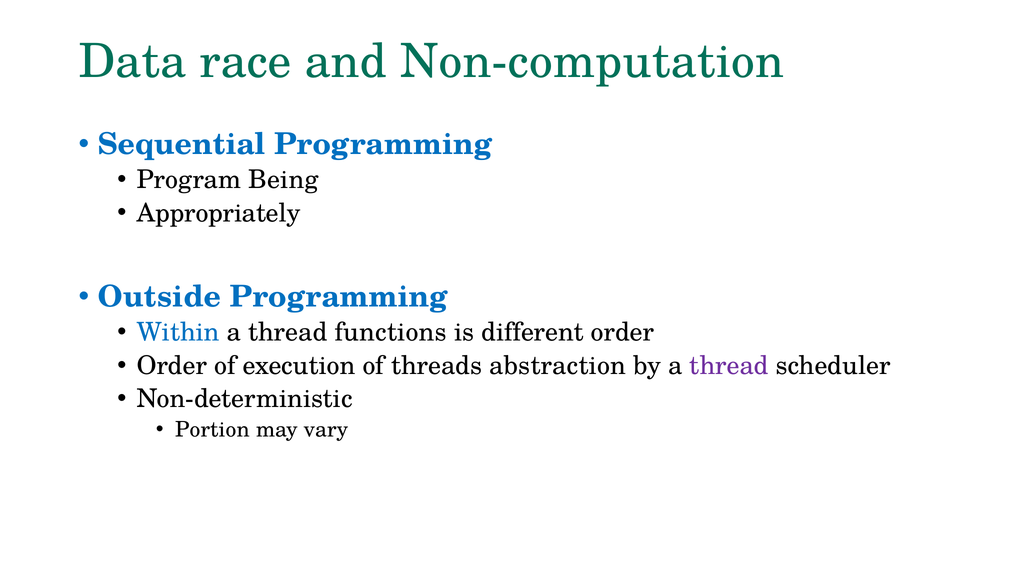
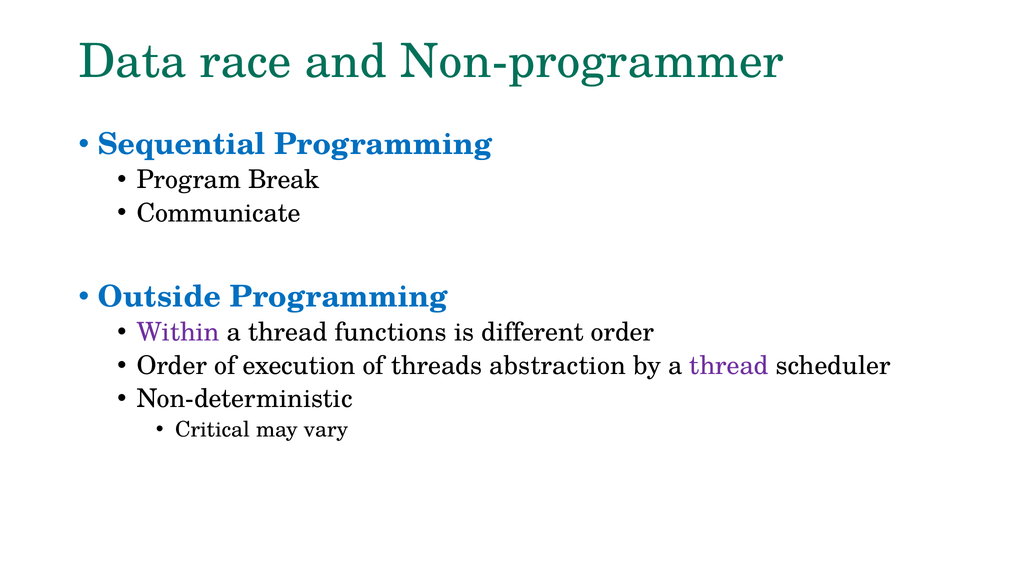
Non-computation: Non-computation -> Non-programmer
Being: Being -> Break
Appropriately: Appropriately -> Communicate
Within colour: blue -> purple
Portion: Portion -> Critical
